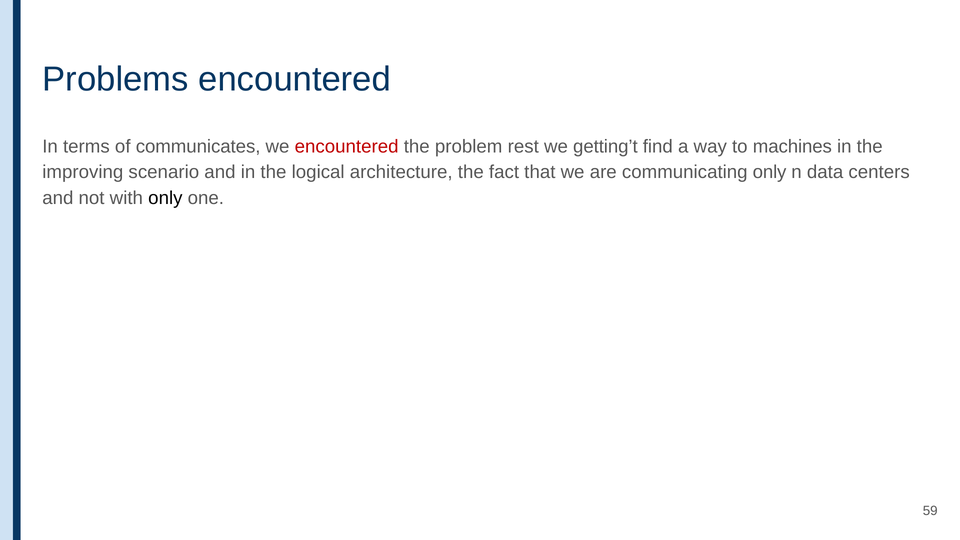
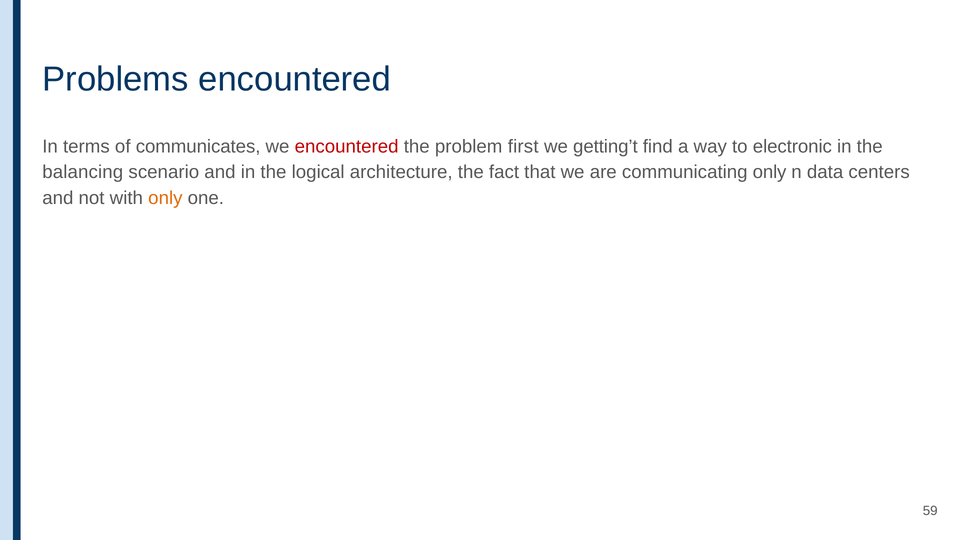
rest: rest -> first
machines: machines -> electronic
improving: improving -> balancing
only at (165, 198) colour: black -> orange
